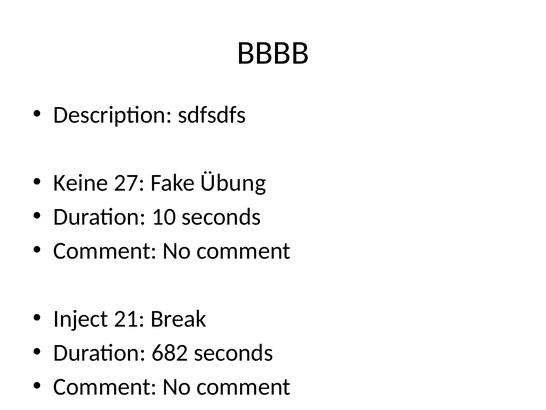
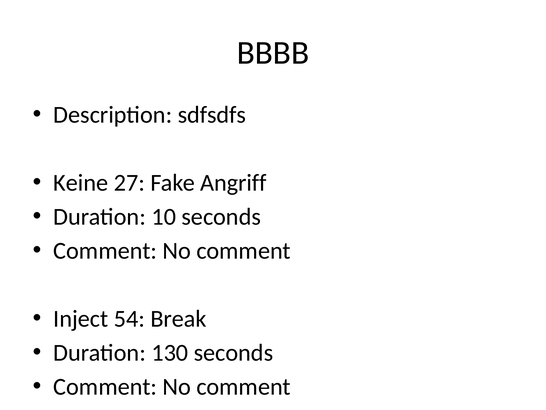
Übung: Übung -> Angriff
21: 21 -> 54
682: 682 -> 130
